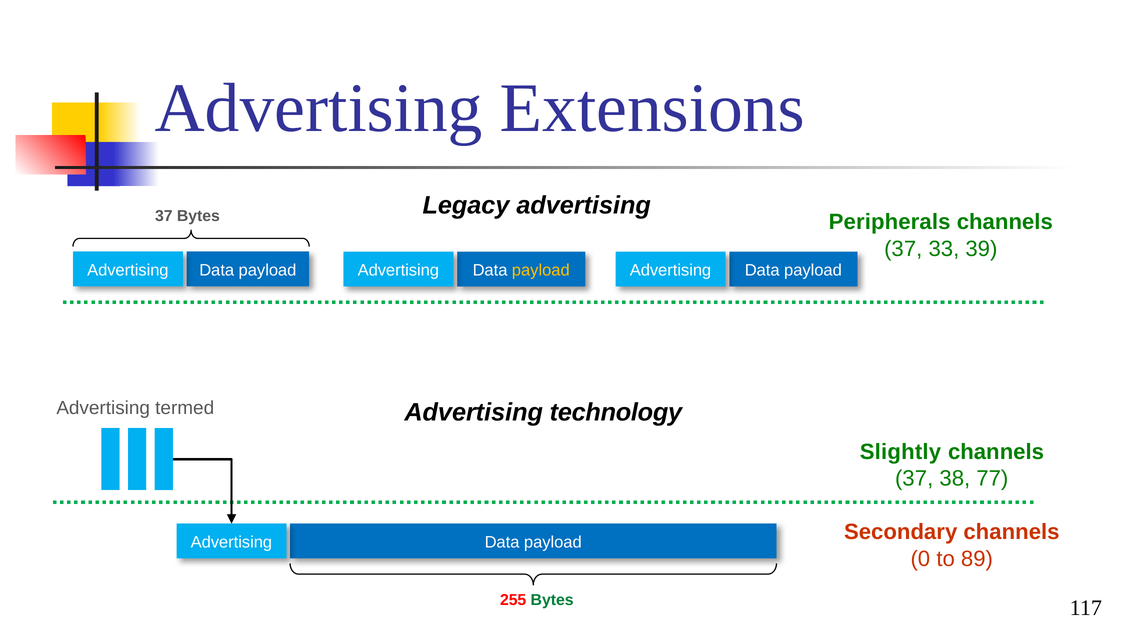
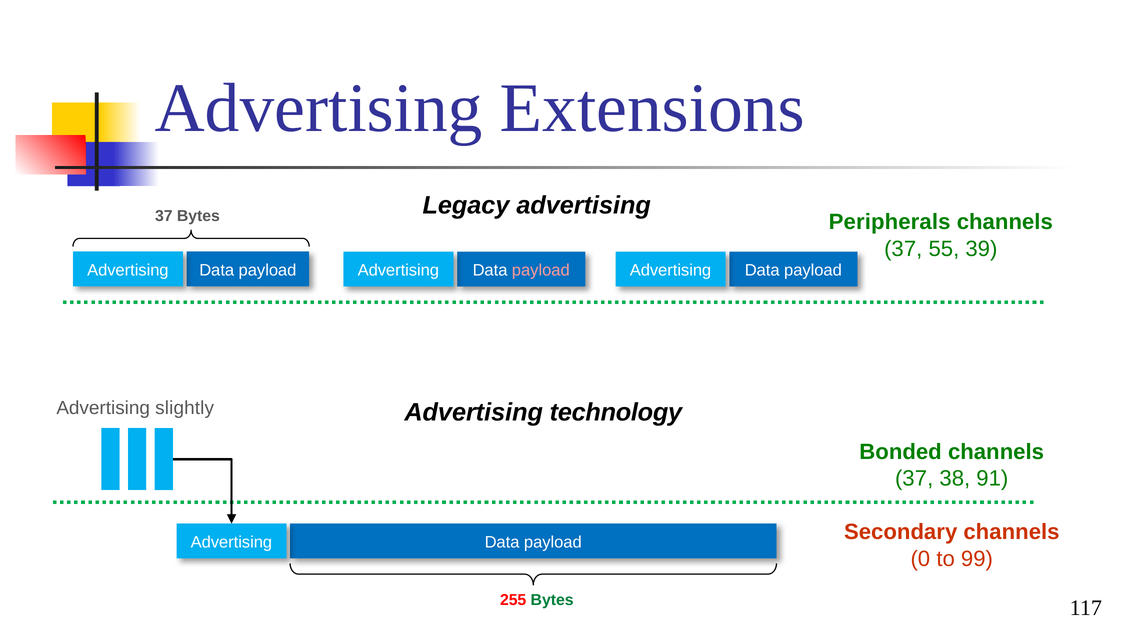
33: 33 -> 55
payload at (541, 270) colour: yellow -> pink
termed: termed -> slightly
Slightly: Slightly -> Bonded
77: 77 -> 91
89: 89 -> 99
